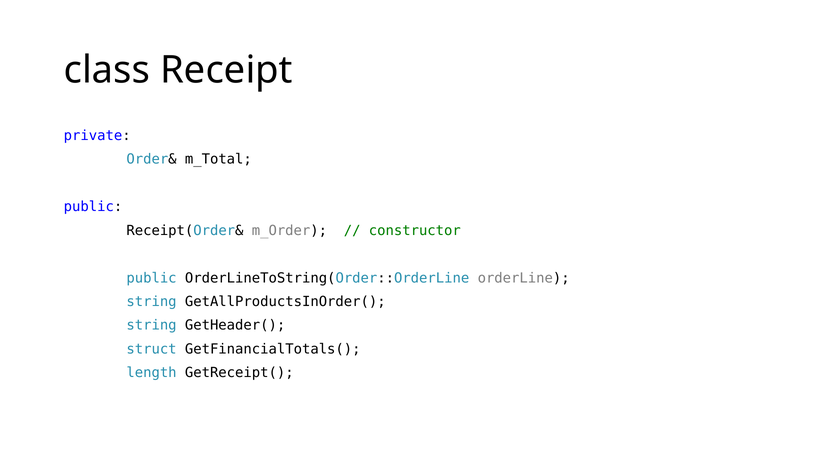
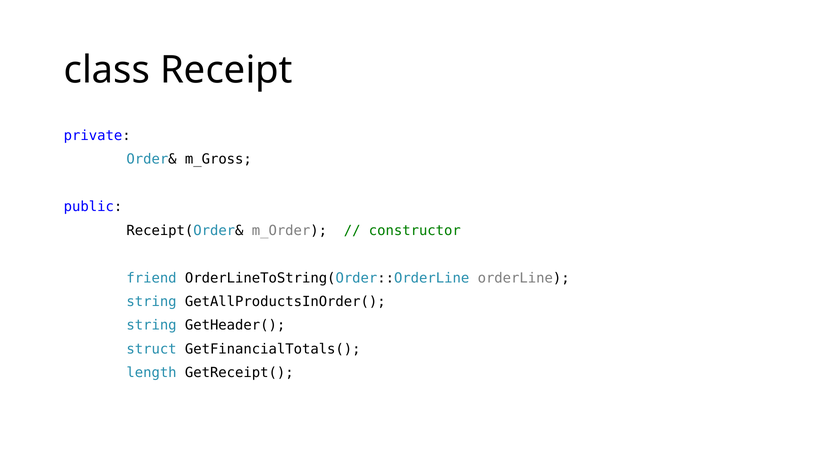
m_Total: m_Total -> m_Gross
public at (152, 278): public -> friend
